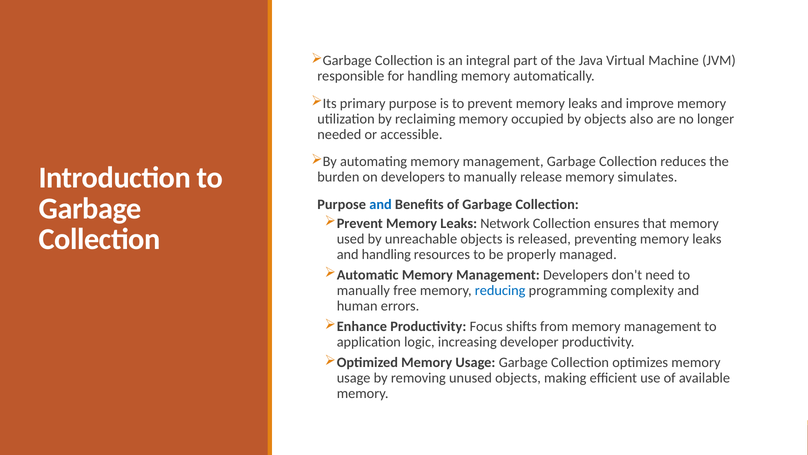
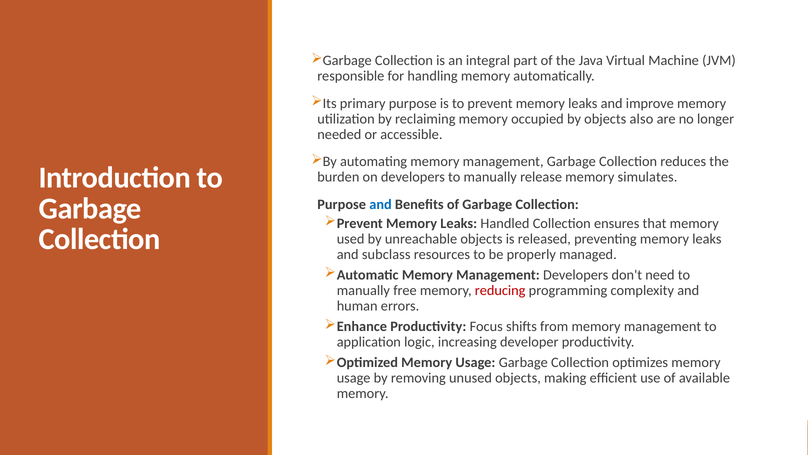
Network: Network -> Handled
and handling: handling -> subclass
reducing colour: blue -> red
